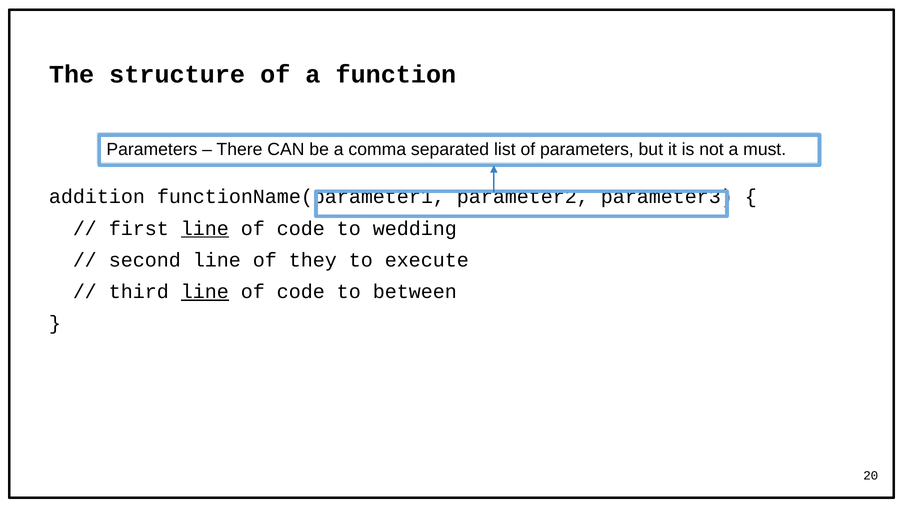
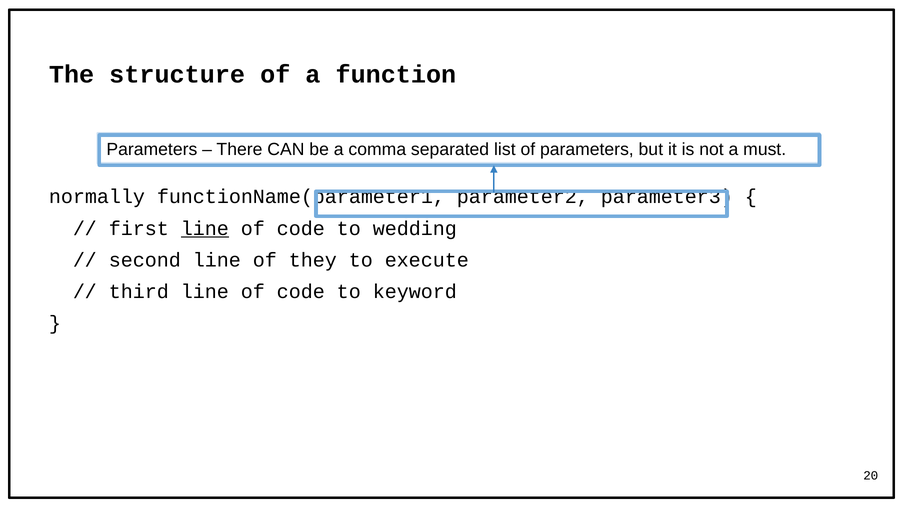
addition: addition -> normally
line at (205, 292) underline: present -> none
between: between -> keyword
